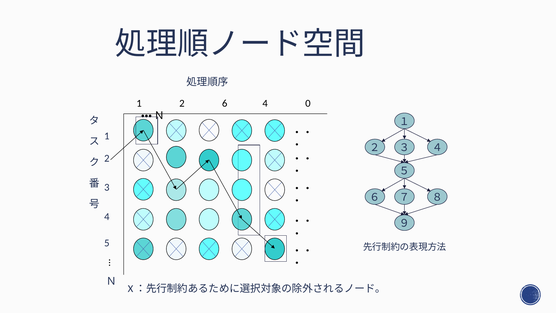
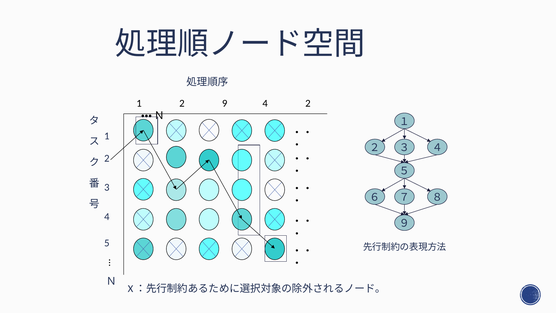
6: 6 -> 9
4 0: 0 -> 2
